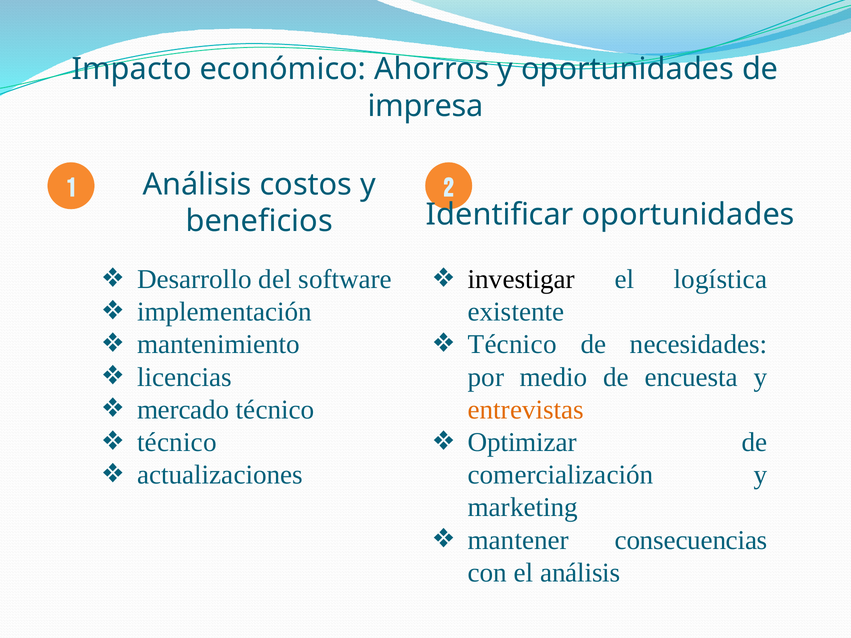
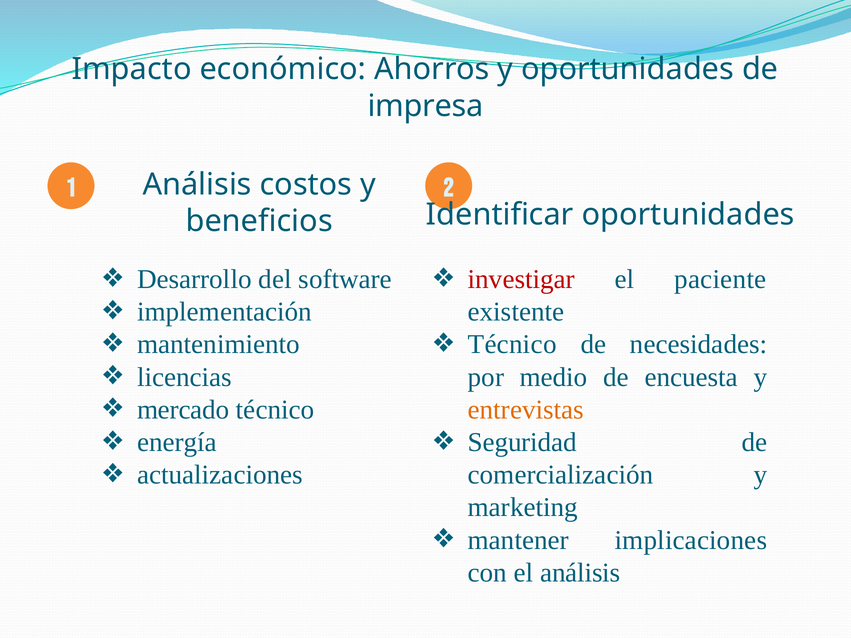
investigar colour: black -> red
logística: logística -> paciente
técnico at (177, 442): técnico -> energía
Optimizar: Optimizar -> Seguridad
consecuencias: consecuencias -> implicaciones
